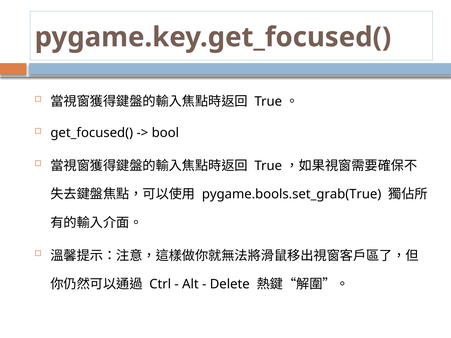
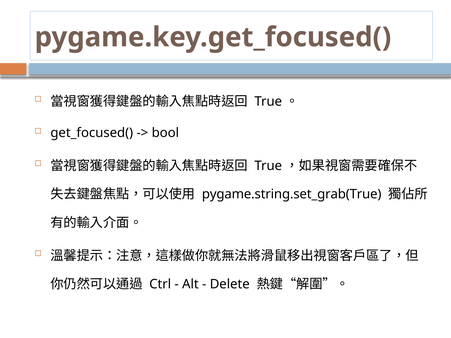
pygame.bools.set_grab(True: pygame.bools.set_grab(True -> pygame.string.set_grab(True
